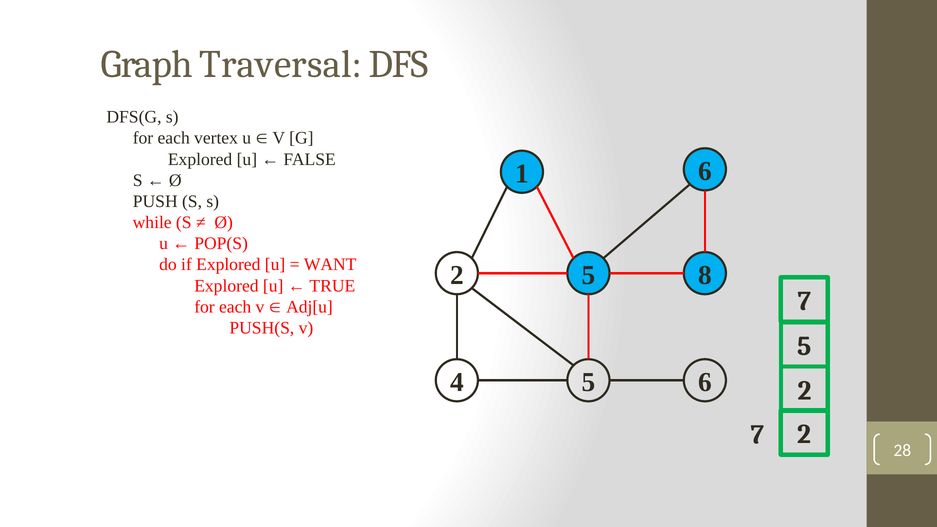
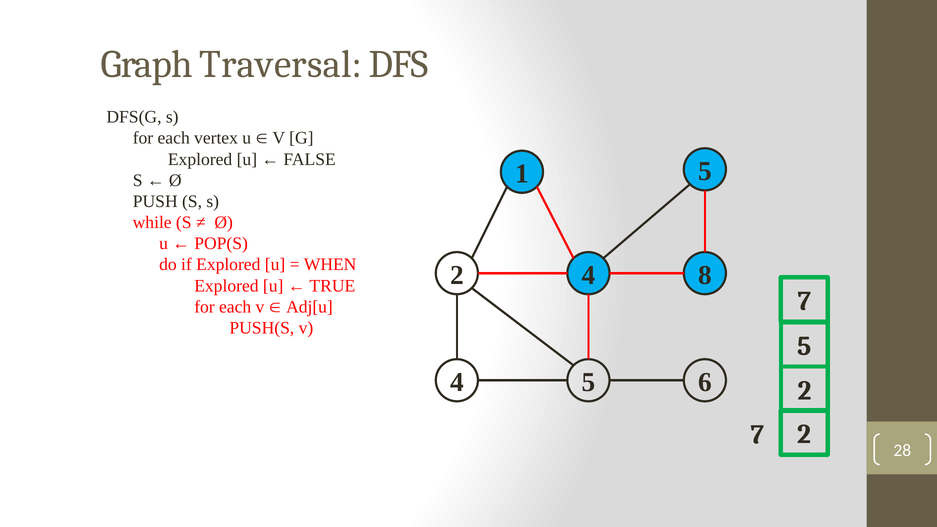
1 6: 6 -> 5
WANT: WANT -> WHEN
2 5: 5 -> 4
